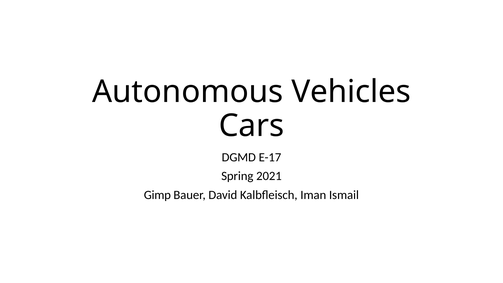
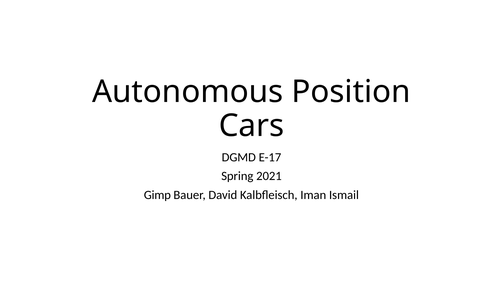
Vehicles: Vehicles -> Position
